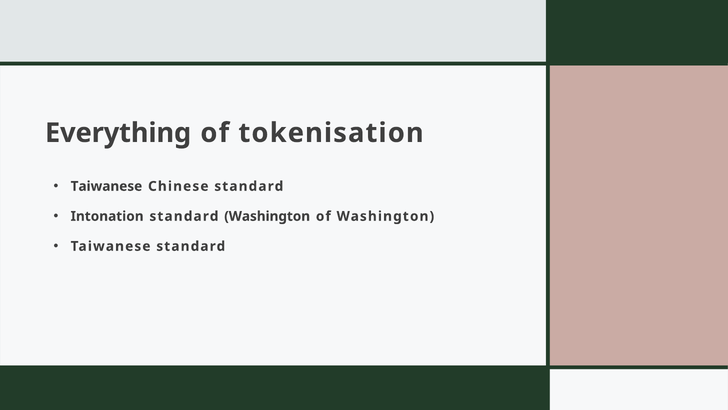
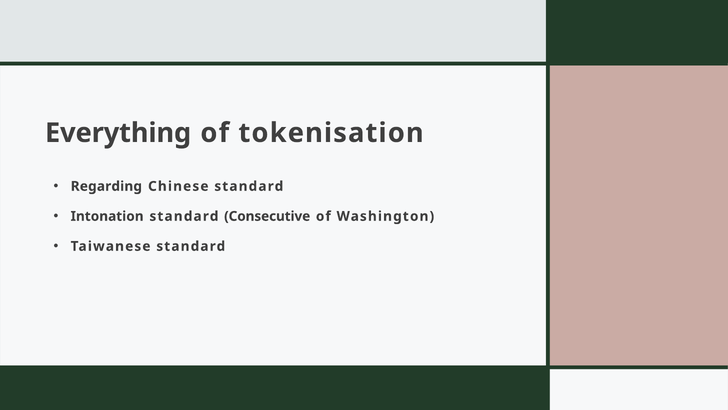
Taiwanese at (106, 186): Taiwanese -> Regarding
standard Washington: Washington -> Consecutive
